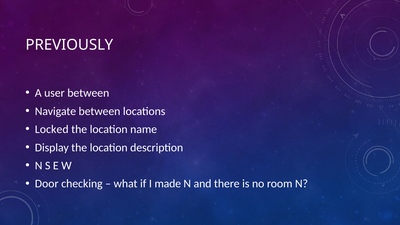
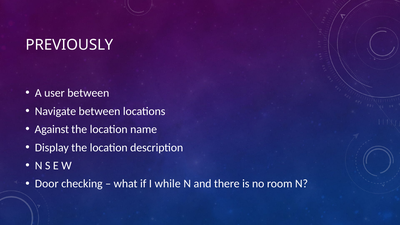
Locked: Locked -> Against
made: made -> while
